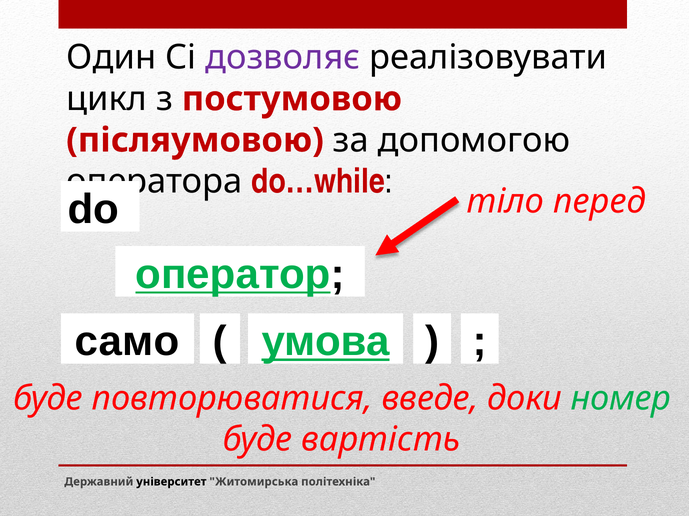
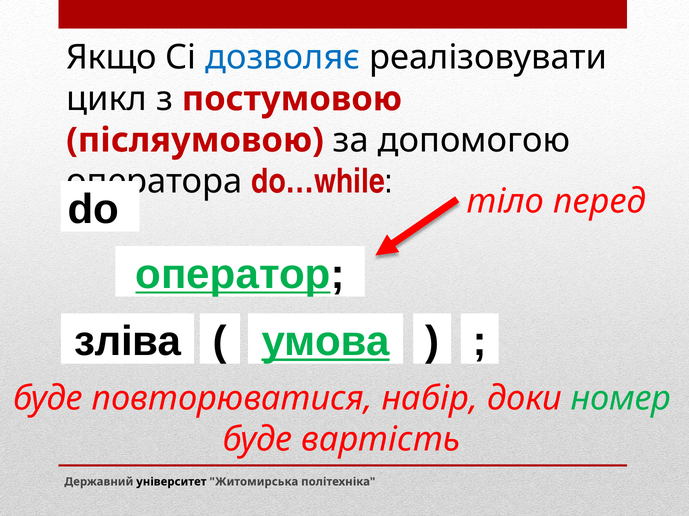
Один: Один -> Якщо
дозволяє colour: purple -> blue
само: само -> зліва
введе: введе -> набір
